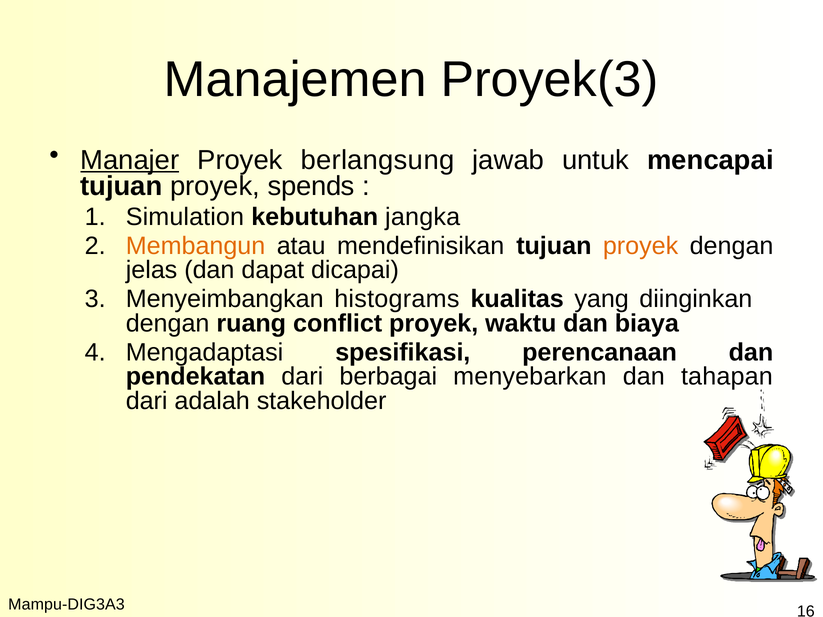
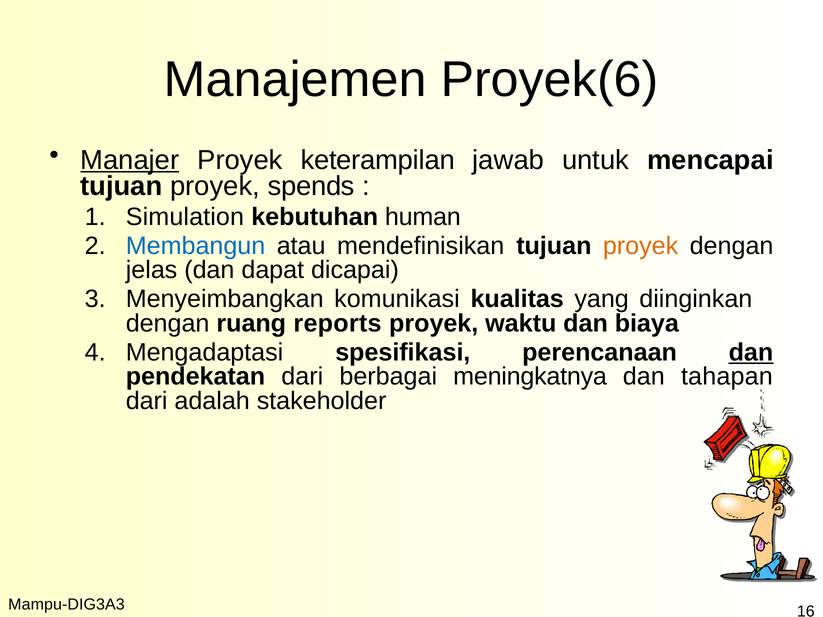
Proyek(3: Proyek(3 -> Proyek(6
berlangsung: berlangsung -> keterampilan
jangka: jangka -> human
Membangun colour: orange -> blue
histograms: histograms -> komunikasi
conflict: conflict -> reports
dan at (751, 353) underline: none -> present
menyebarkan: menyebarkan -> meningkatnya
